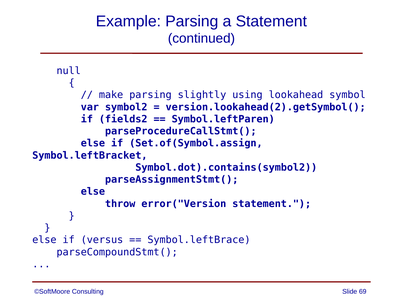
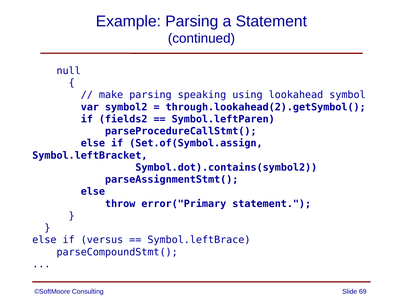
slightly: slightly -> speaking
version.lookahead(2).getSymbol(: version.lookahead(2).getSymbol( -> through.lookahead(2).getSymbol(
error("Version: error("Version -> error("Primary
